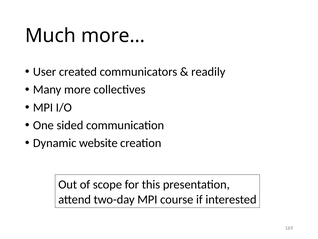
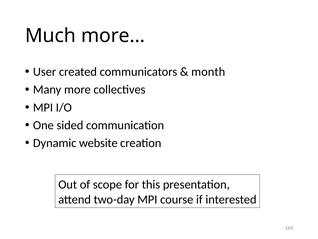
readily: readily -> month
